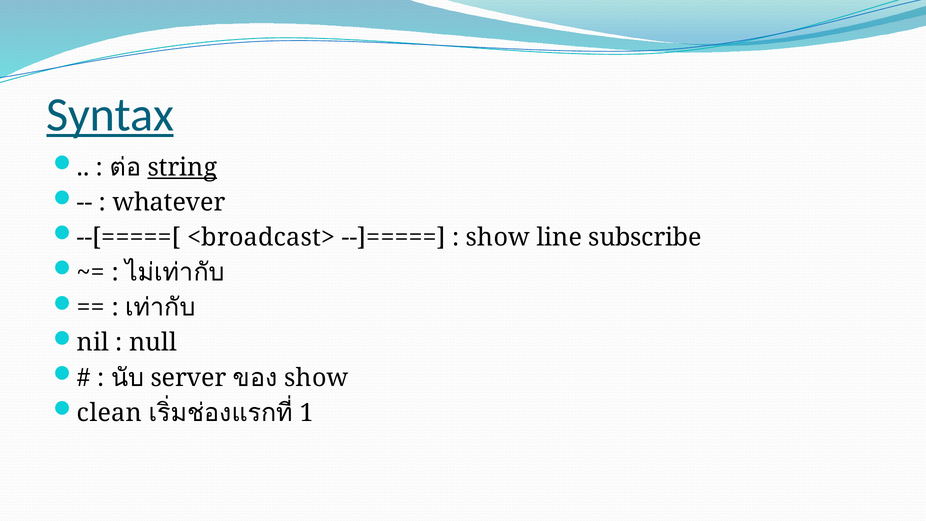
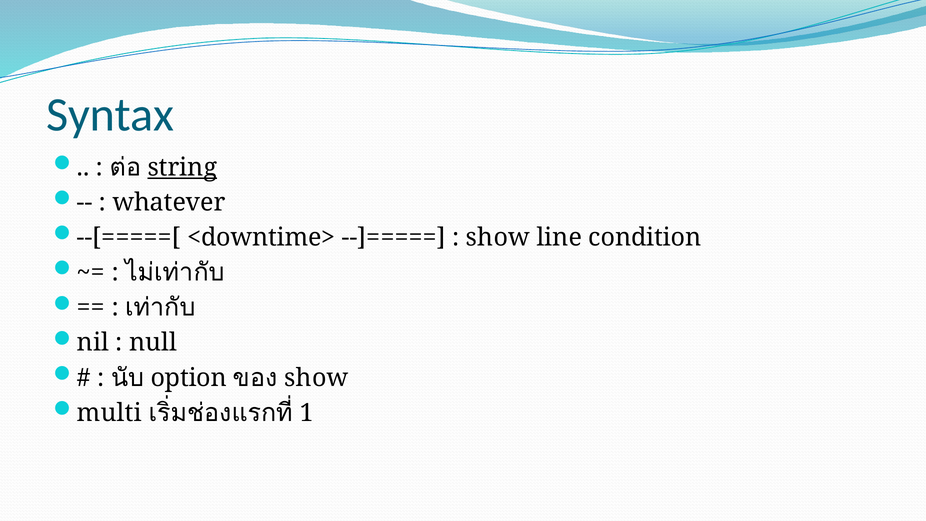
Syntax underline: present -> none
<broadcast>: <broadcast> -> <downtime>
subscribe: subscribe -> condition
server: server -> option
clean: clean -> multi
